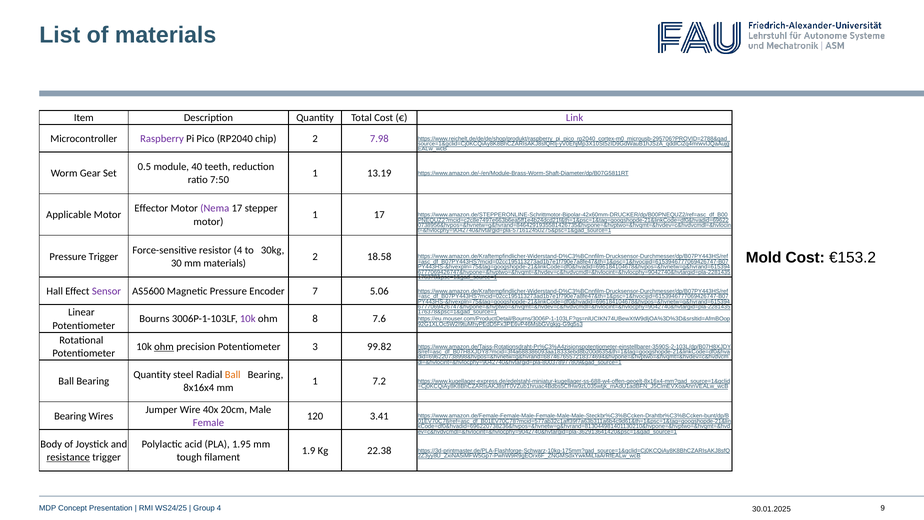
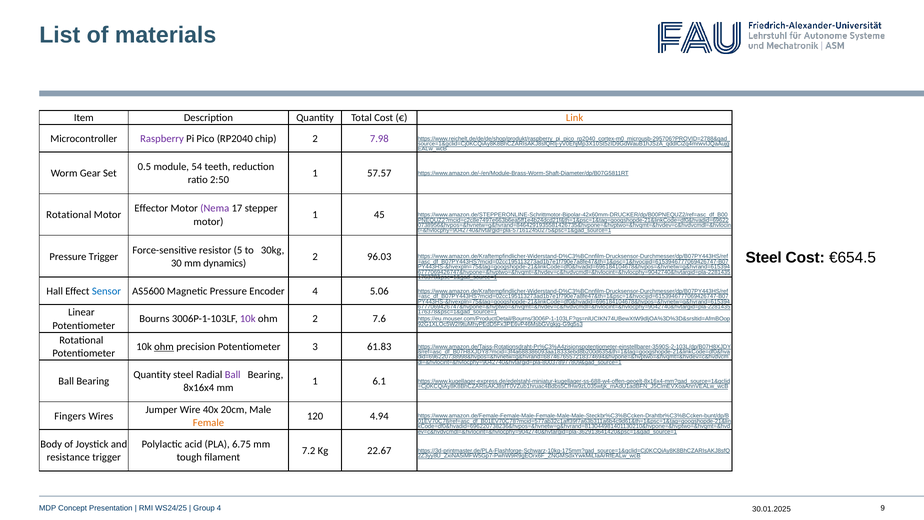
Link colour: purple -> orange
40: 40 -> 54
13.19: 13.19 -> 57.57
7:50: 7:50 -> 2:50
Applicable at (69, 215): Applicable -> Rotational
1 17: 17 -> 45
resistor 4: 4 -> 5
Mold at (764, 257): Mold -> Steel
€153.2: €153.2 -> €654.5
18.58: 18.58 -> 96.03
mm materials: materials -> dynamics
Sensor colour: purple -> blue
Encoder 7: 7 -> 4
ohm 8: 8 -> 2
99.82: 99.82 -> 61.83
Ball at (233, 375) colour: orange -> purple
7.2: 7.2 -> 6.1
Bearing at (70, 416): Bearing -> Fingers
3.41: 3.41 -> 4.94
Female colour: purple -> orange
1.95: 1.95 -> 6.75
1.9: 1.9 -> 7.2
22.38: 22.38 -> 22.67
resistance underline: present -> none
